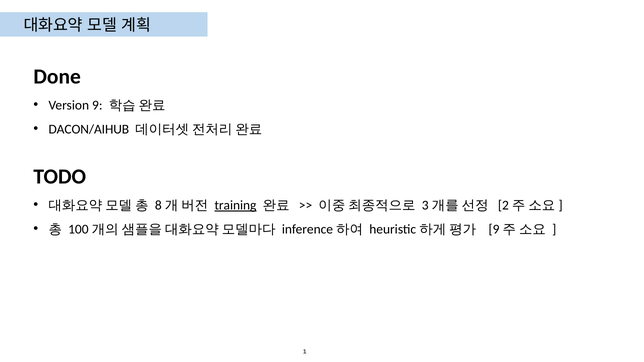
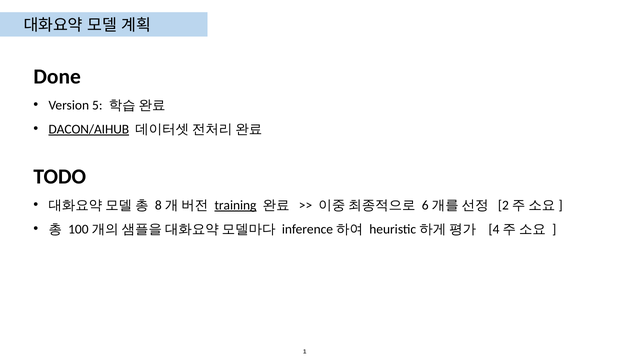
Version 9: 9 -> 5
DACON/AIHUB underline: none -> present
3: 3 -> 6
9 at (494, 229): 9 -> 4
